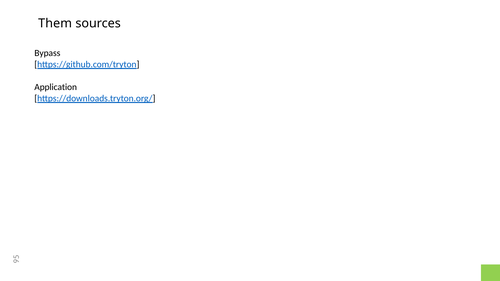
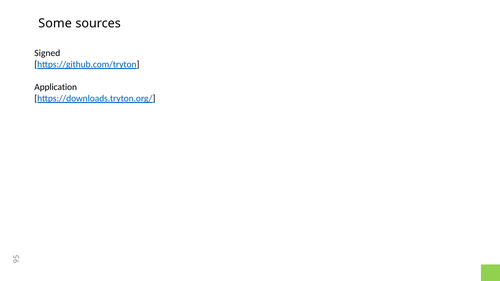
Them: Them -> Some
Bypass: Bypass -> Signed
